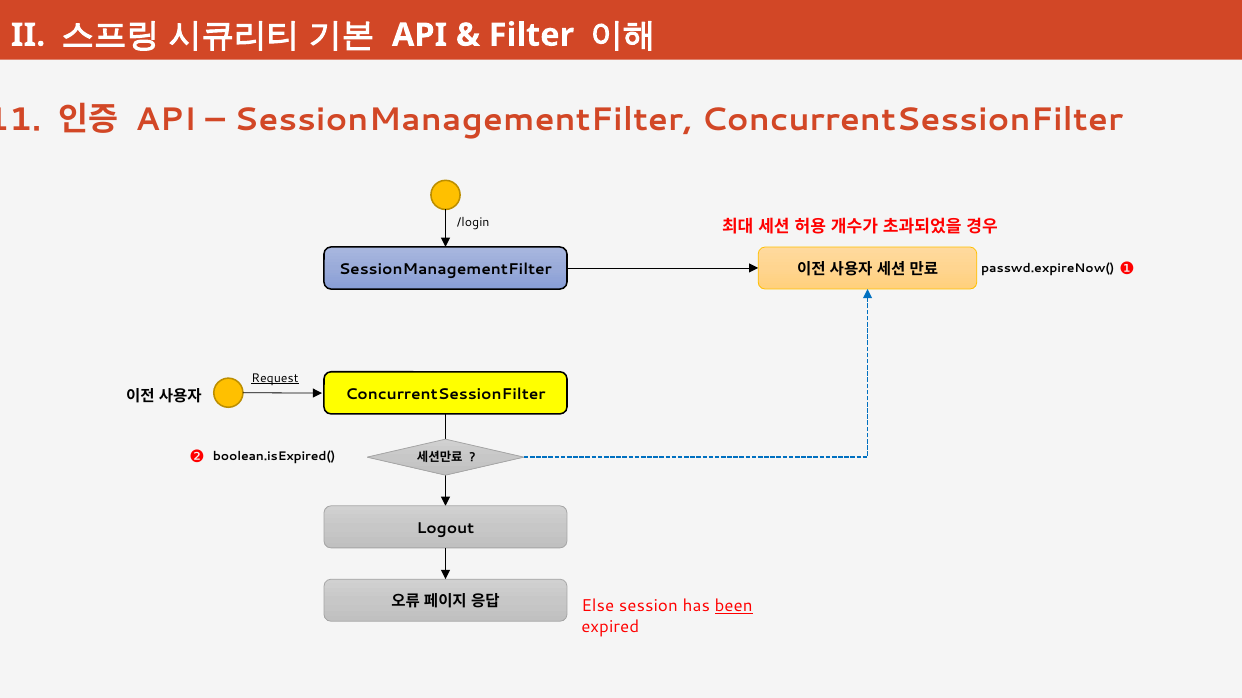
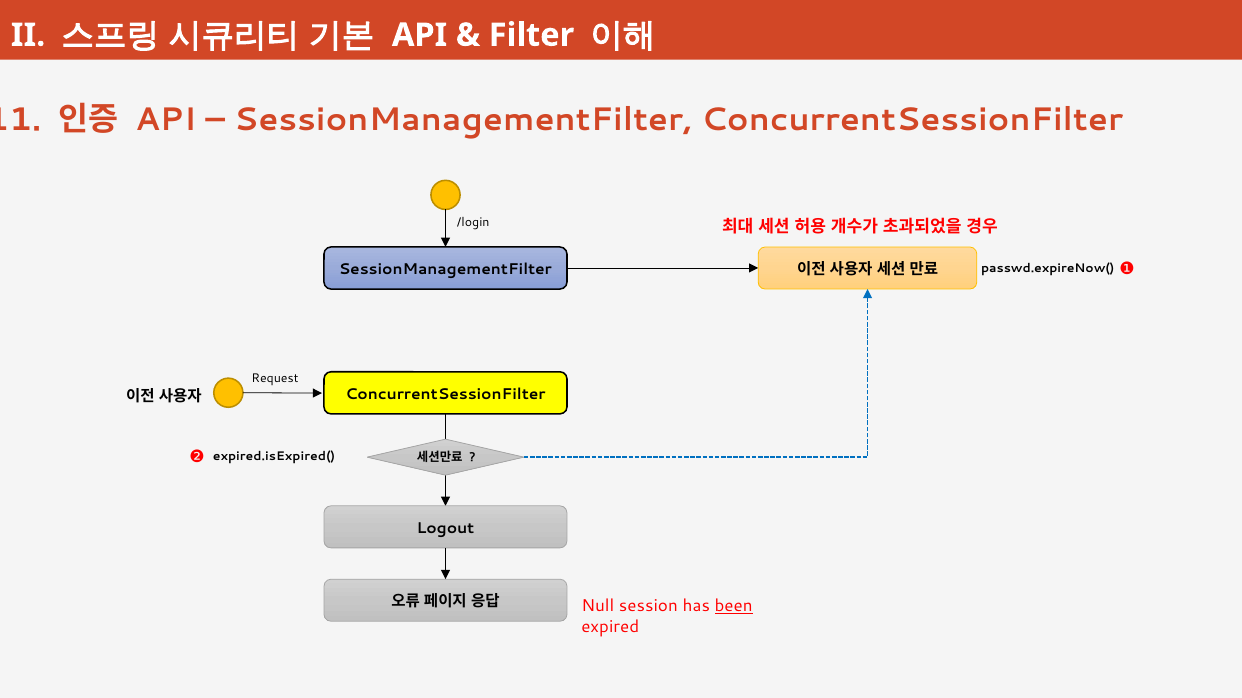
Request underline: present -> none
boolean.isExpired(: boolean.isExpired( -> expired.isExpired(
Else: Else -> Null
